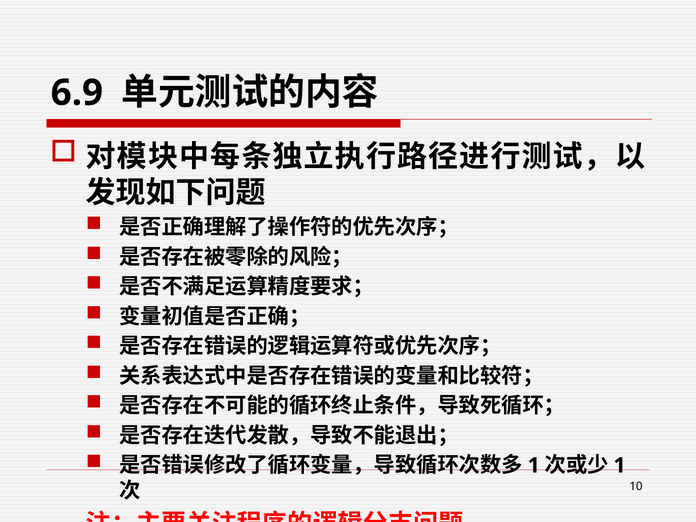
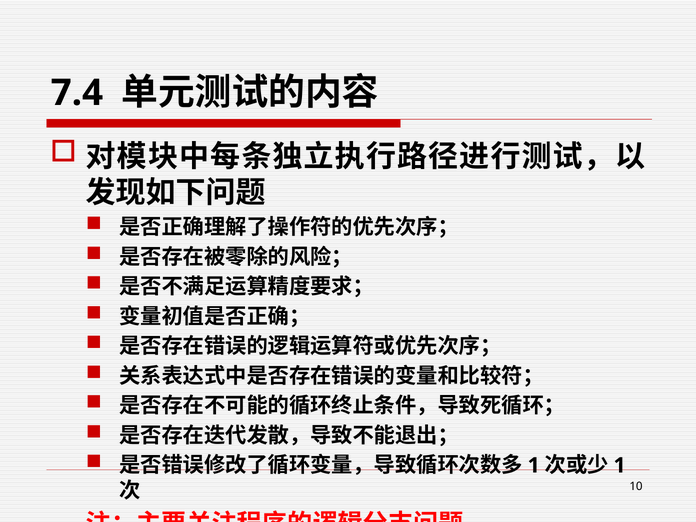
6.9: 6.9 -> 7.4
